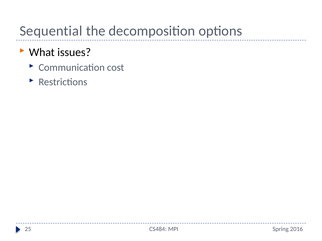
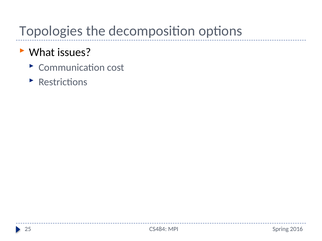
Sequential: Sequential -> Topologies
